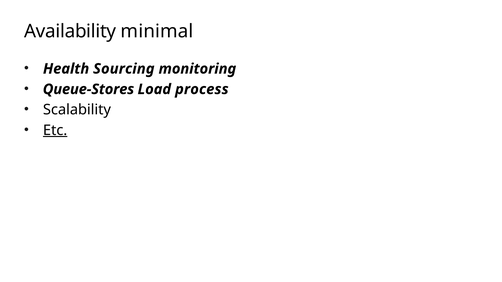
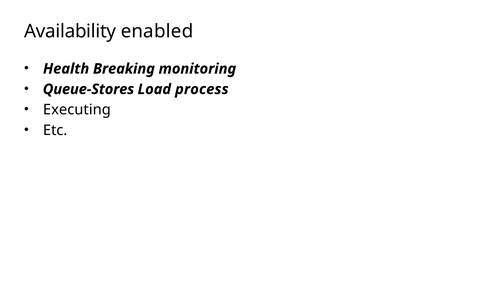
minimal: minimal -> enabled
Sourcing: Sourcing -> Breaking
Scalability: Scalability -> Executing
Etc underline: present -> none
